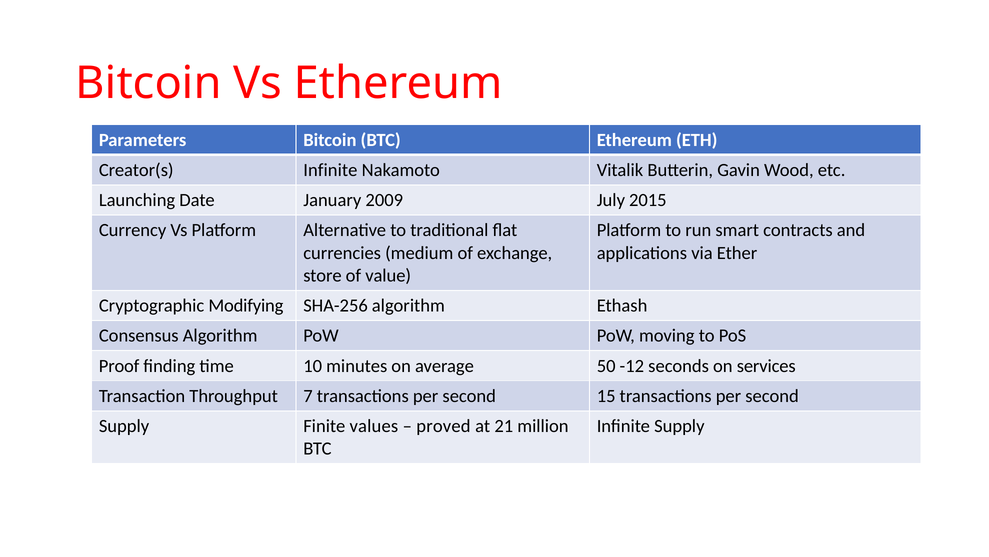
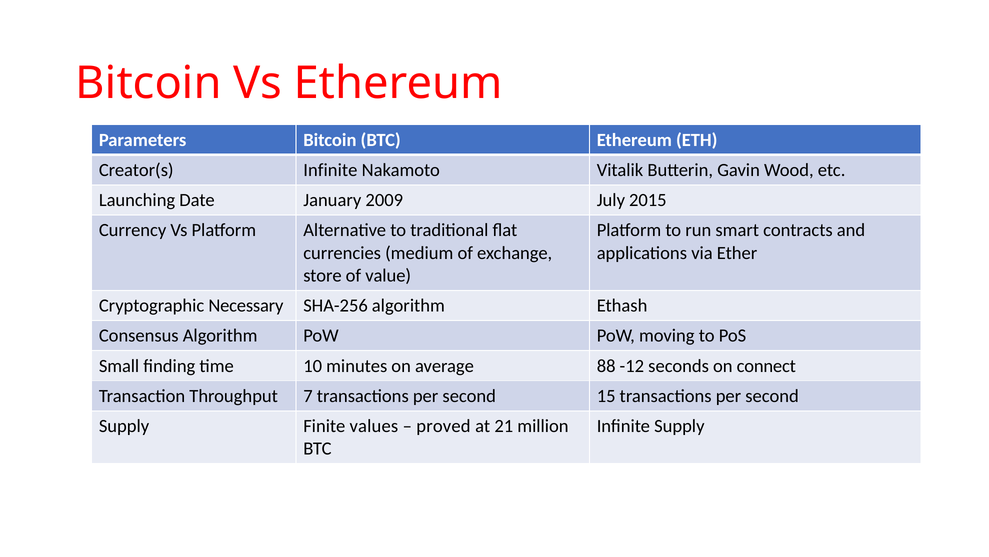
Modifying: Modifying -> Necessary
Proof: Proof -> Small
50: 50 -> 88
services: services -> connect
